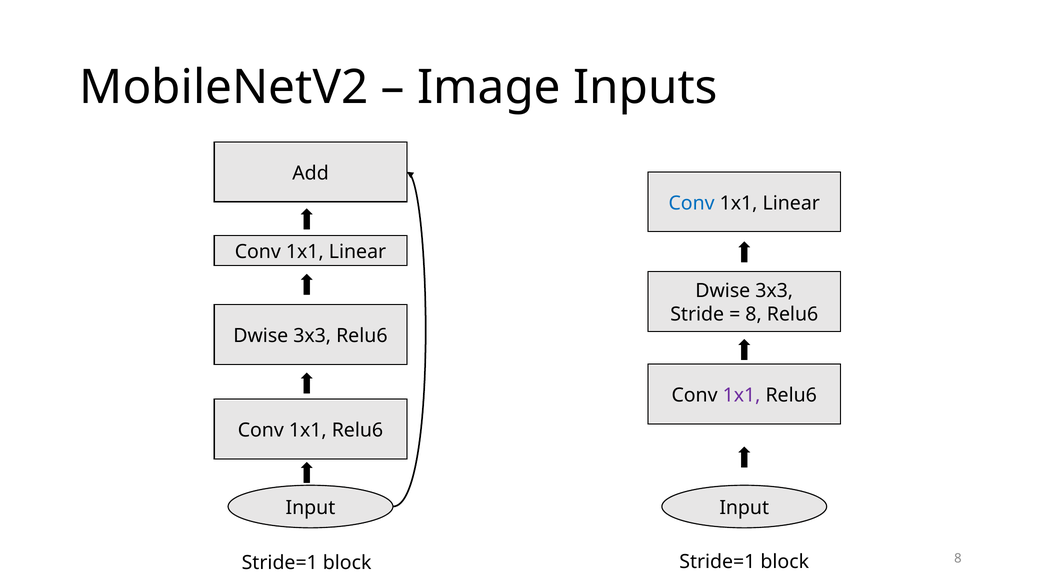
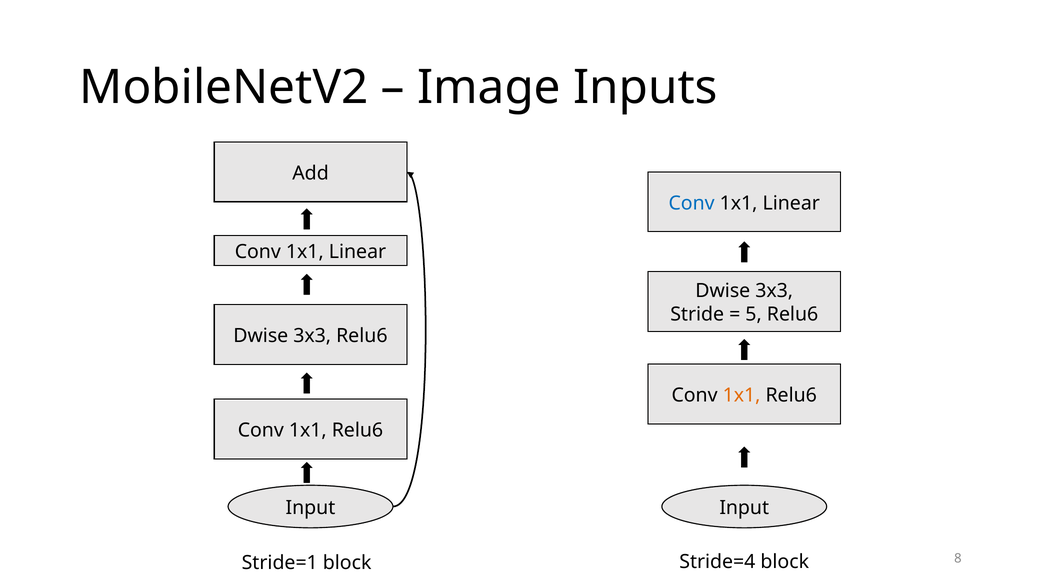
8 at (754, 314): 8 -> 5
1x1 at (742, 395) colour: purple -> orange
block Stride=1: Stride=1 -> Stride=4
